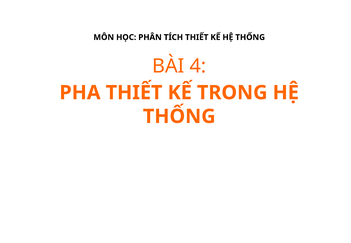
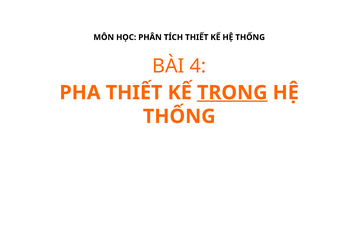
TRONG underline: none -> present
